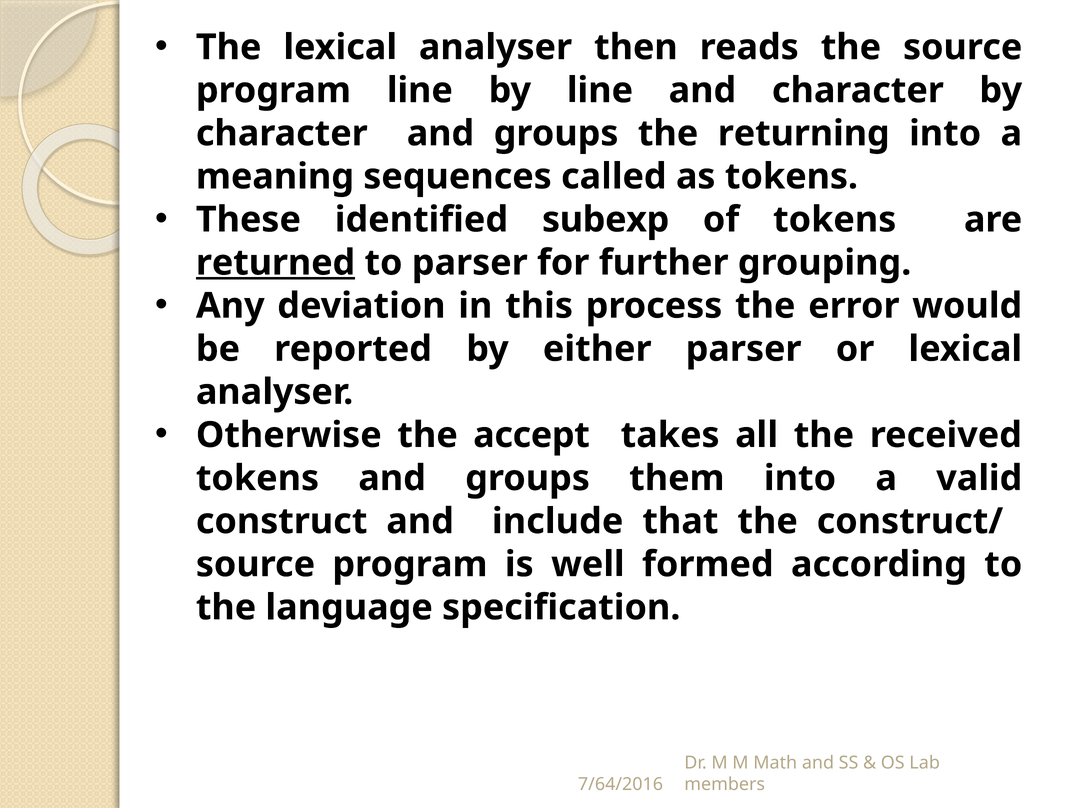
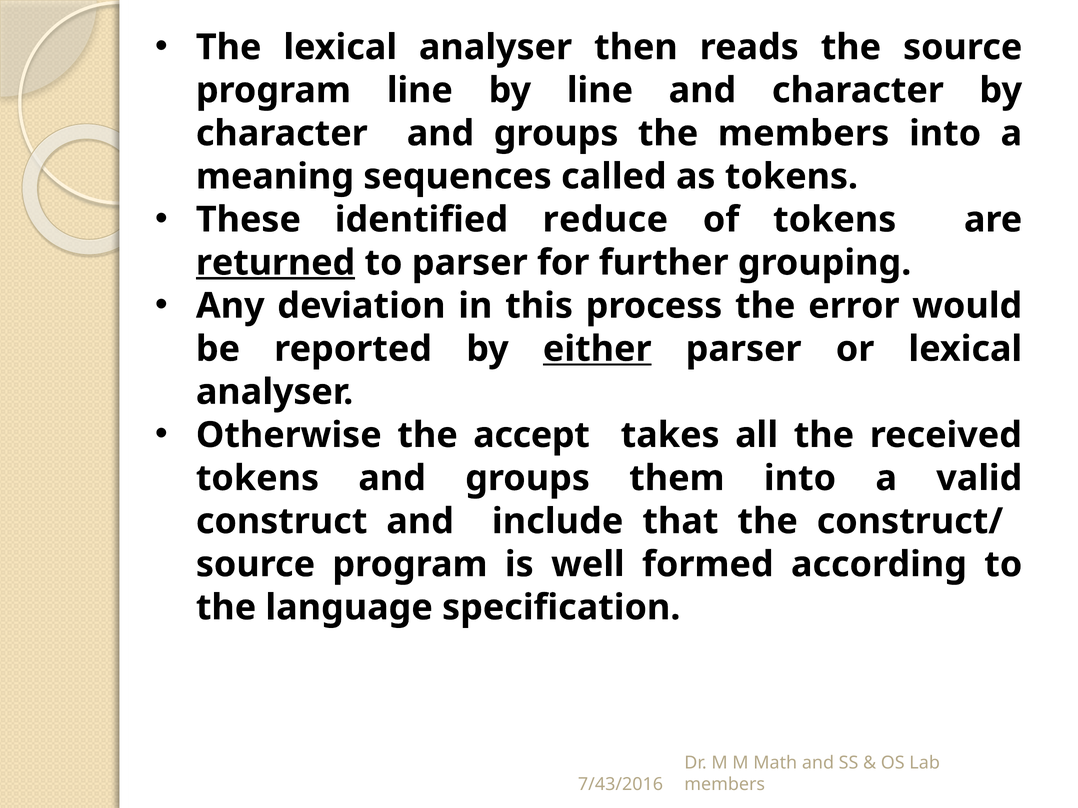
the returning: returning -> members
subexp: subexp -> reduce
either underline: none -> present
7/64/2016: 7/64/2016 -> 7/43/2016
